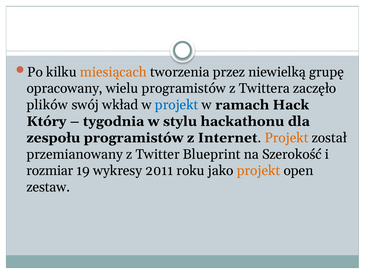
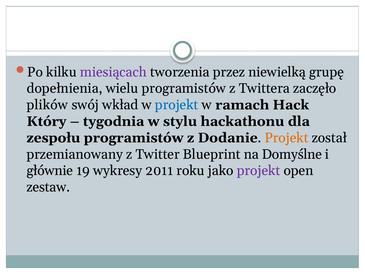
miesiącach colour: orange -> purple
opracowany: opracowany -> dopełnienia
Internet: Internet -> Dodanie
Szerokość: Szerokość -> Domyślne
rozmiar: rozmiar -> głównie
projekt at (259, 171) colour: orange -> purple
